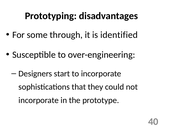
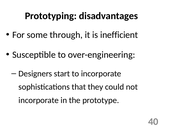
identified: identified -> inefficient
